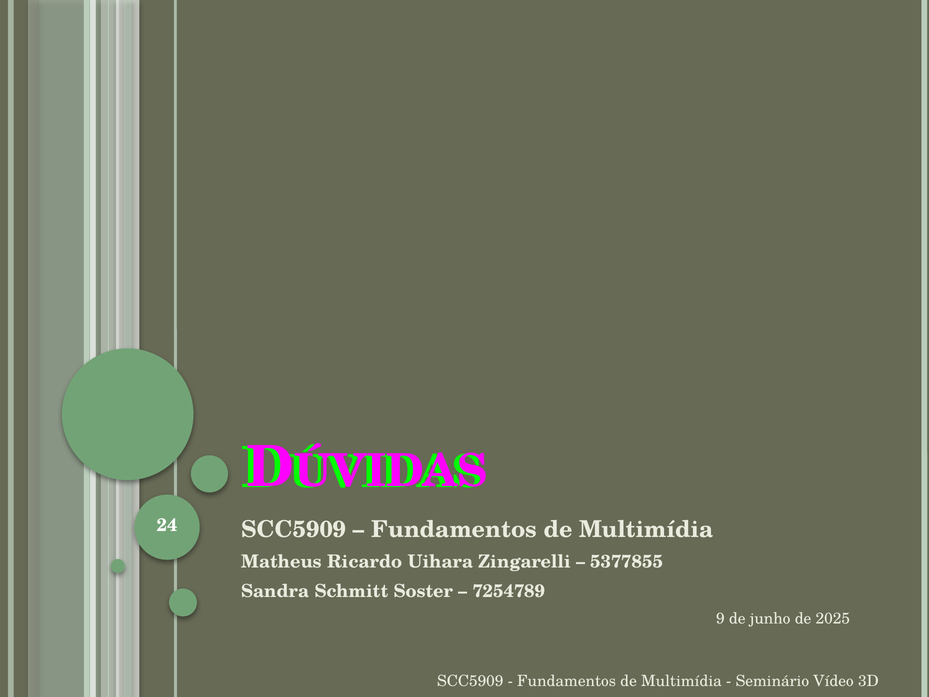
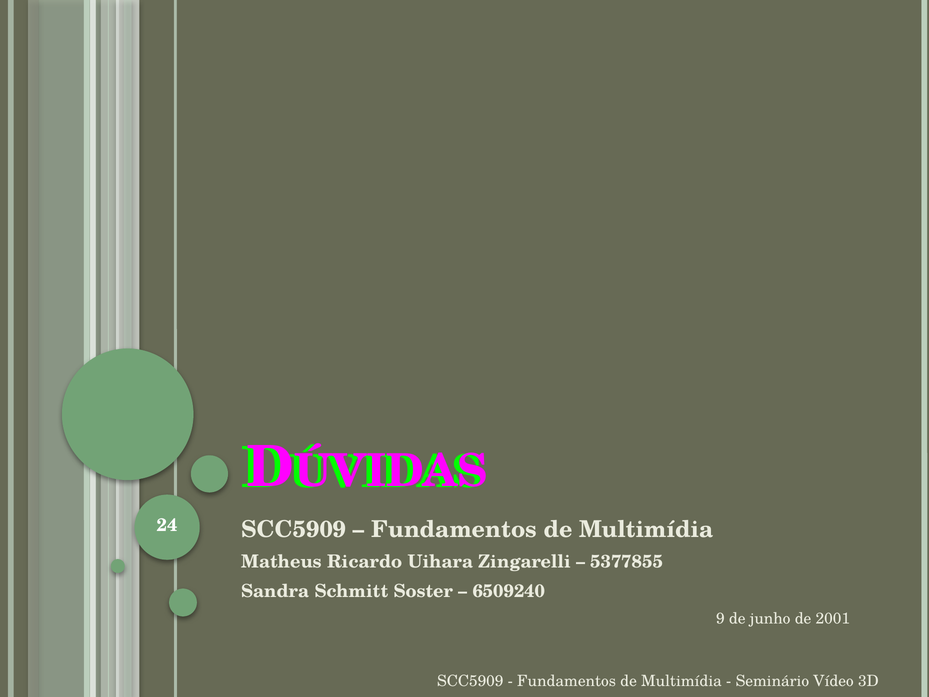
7254789: 7254789 -> 6509240
2025: 2025 -> 2001
